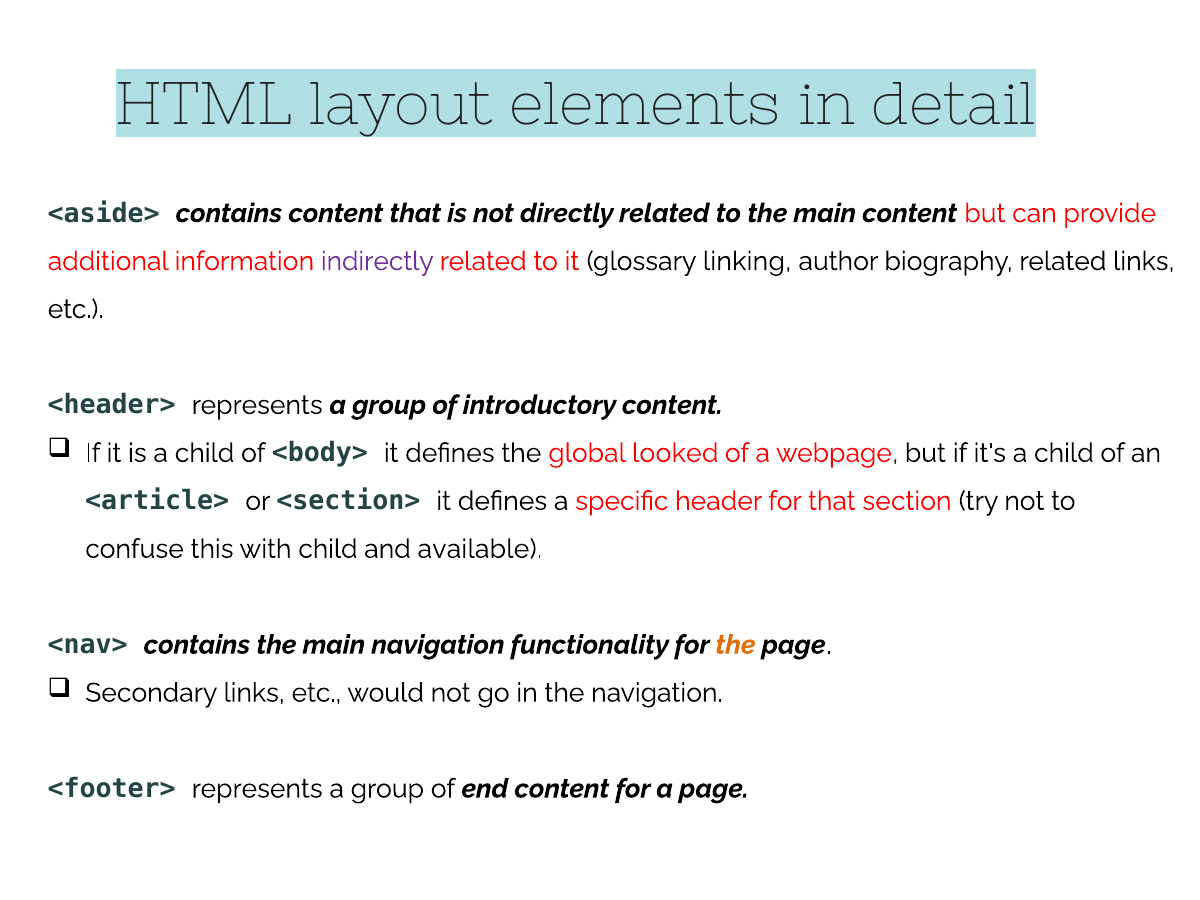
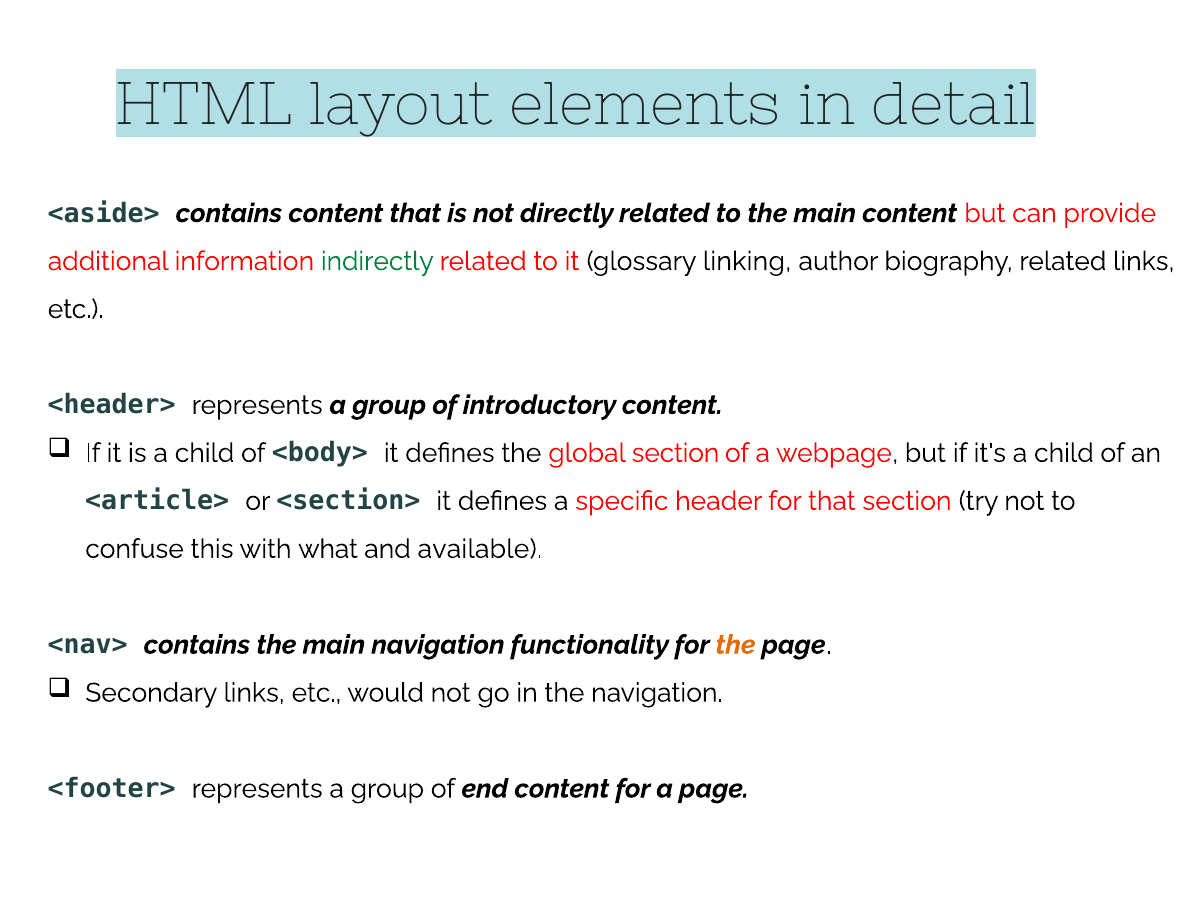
indirectly colour: purple -> green
global looked: looked -> section
with child: child -> what
